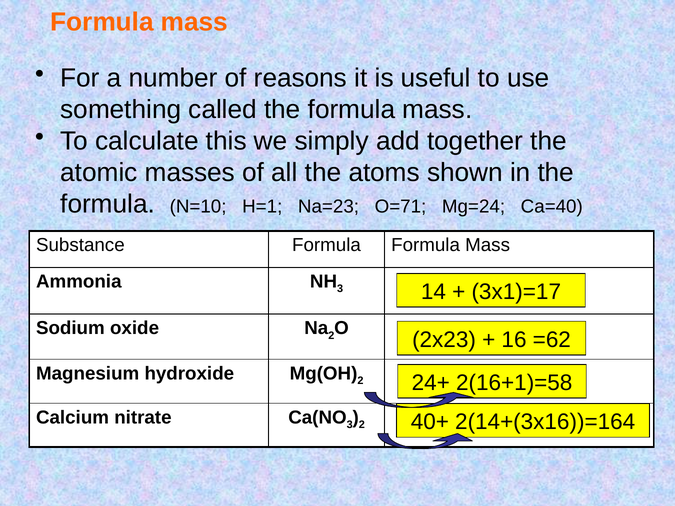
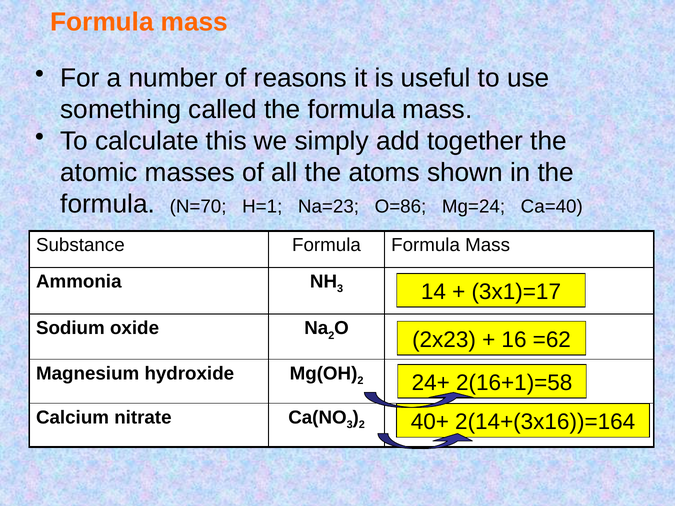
N=10: N=10 -> N=70
O=71: O=71 -> O=86
